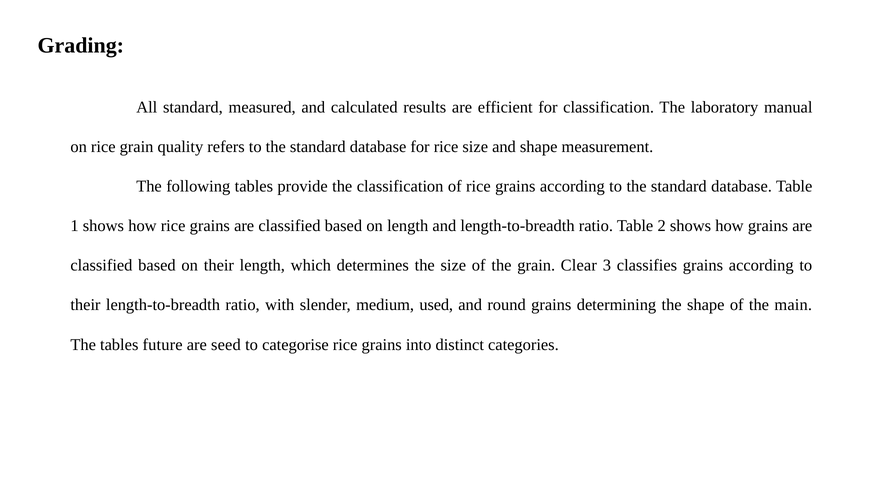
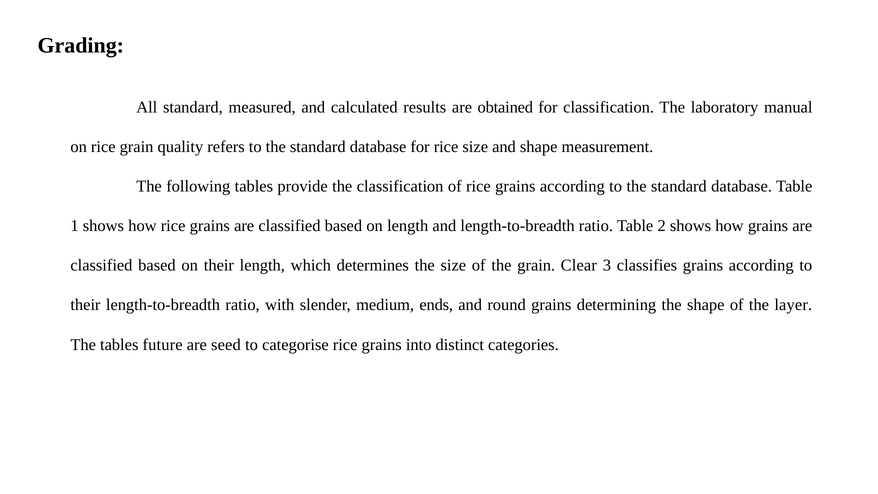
efficient: efficient -> obtained
used: used -> ends
main: main -> layer
